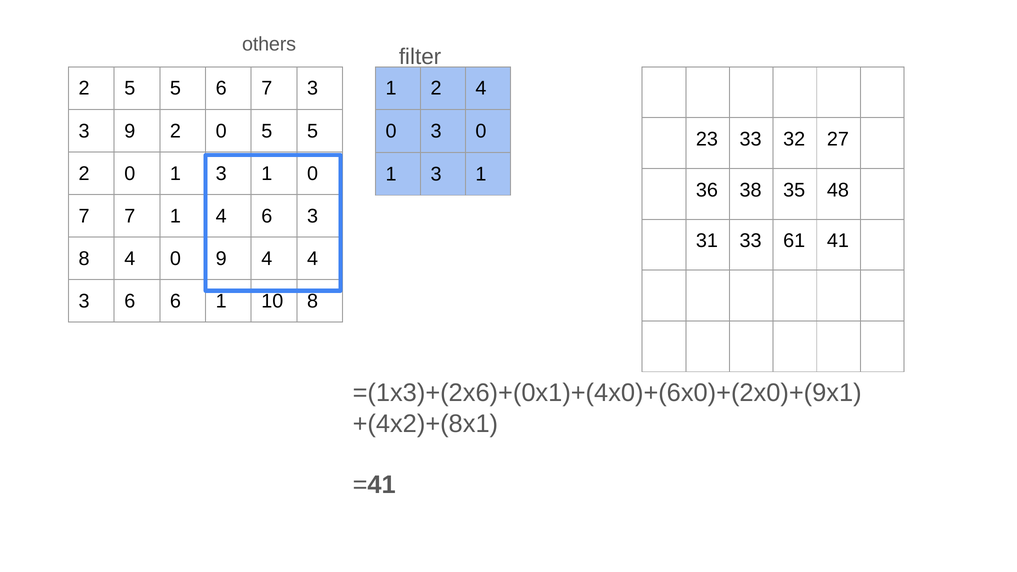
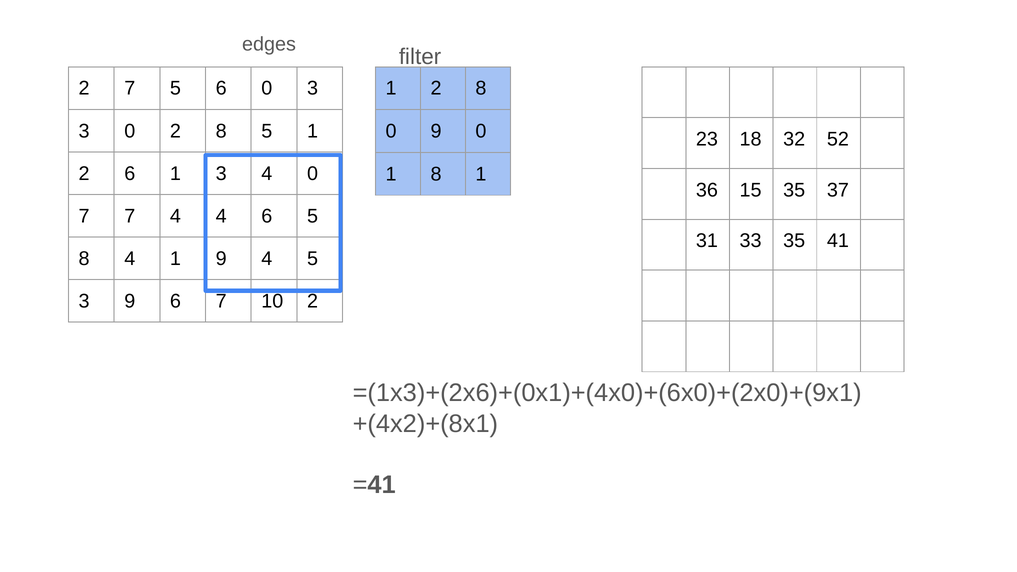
others: others -> edges
2 5: 5 -> 7
6 7: 7 -> 0
1 2 4: 4 -> 8
3 9: 9 -> 0
0 at (221, 131): 0 -> 8
5 at (313, 131): 5 -> 1
0 3: 3 -> 9
23 33: 33 -> 18
27: 27 -> 52
0 at (130, 174): 0 -> 6
1 at (267, 174): 1 -> 4
3 at (436, 174): 3 -> 8
38: 38 -> 15
48: 48 -> 37
7 1: 1 -> 4
6 3: 3 -> 5
33 61: 61 -> 35
8 4 0: 0 -> 1
4 4: 4 -> 5
3 6: 6 -> 9
6 1: 1 -> 7
10 8: 8 -> 2
